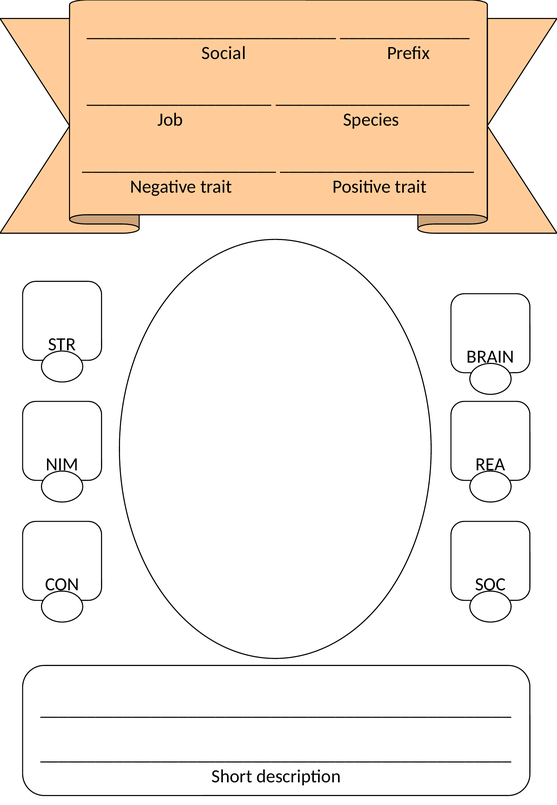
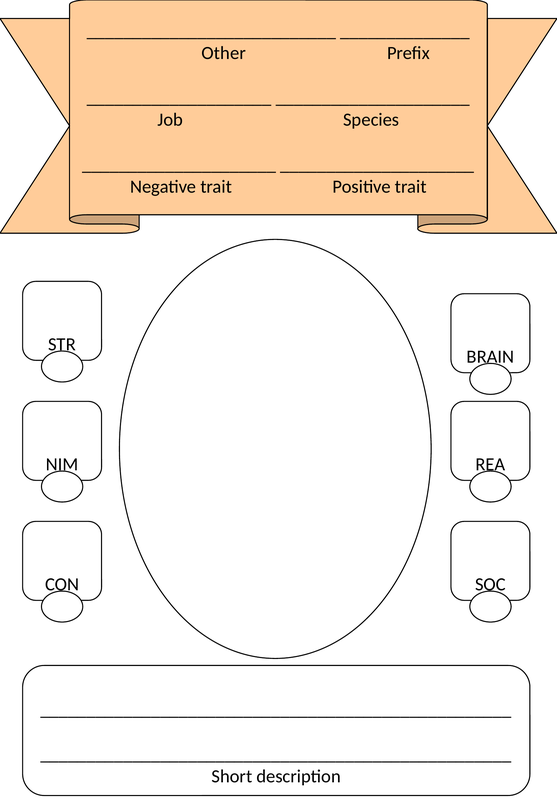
Social: Social -> Other
